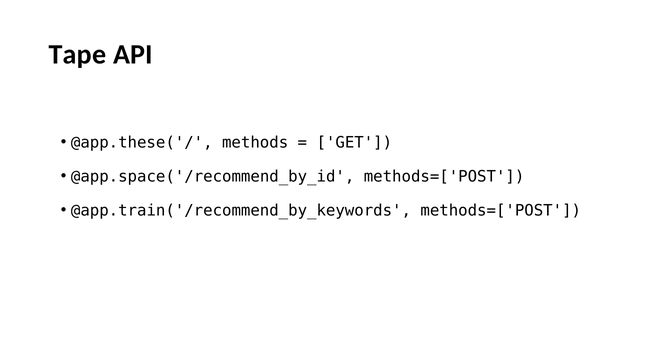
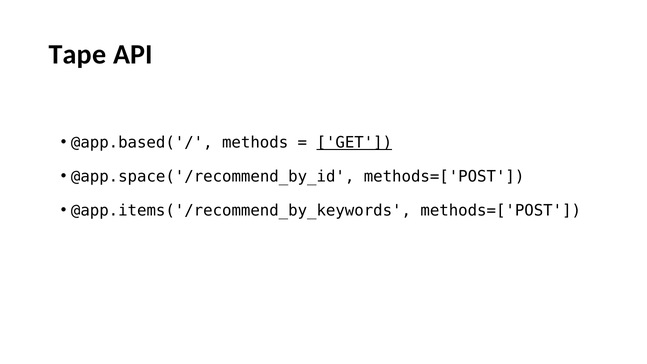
@app.these('/: @app.these('/ -> @app.based('/
GET underline: none -> present
@app.train('/recommend_by_keywords: @app.train('/recommend_by_keywords -> @app.items('/recommend_by_keywords
